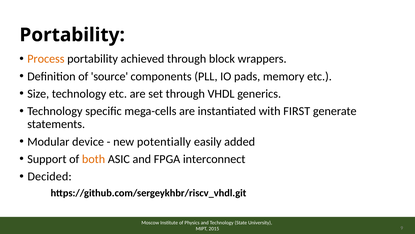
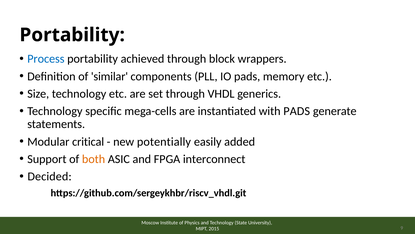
Process colour: orange -> blue
source: source -> similar
with FIRST: FIRST -> PADS
device: device -> critical
